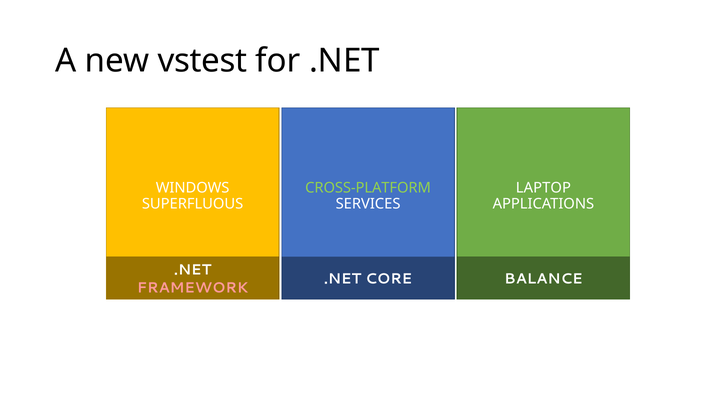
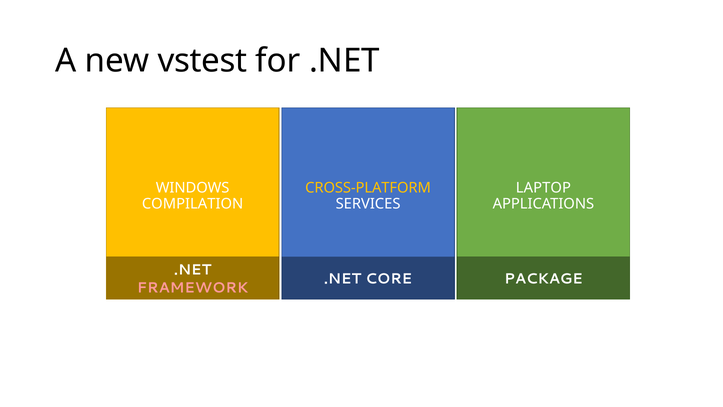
CROSS-PLATFORM colour: light green -> yellow
SUPERFLUOUS: SUPERFLUOUS -> COMPILATION
BALANCE: BALANCE -> PACKAGE
